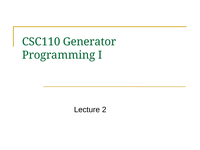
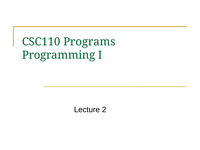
Generator: Generator -> Programs
